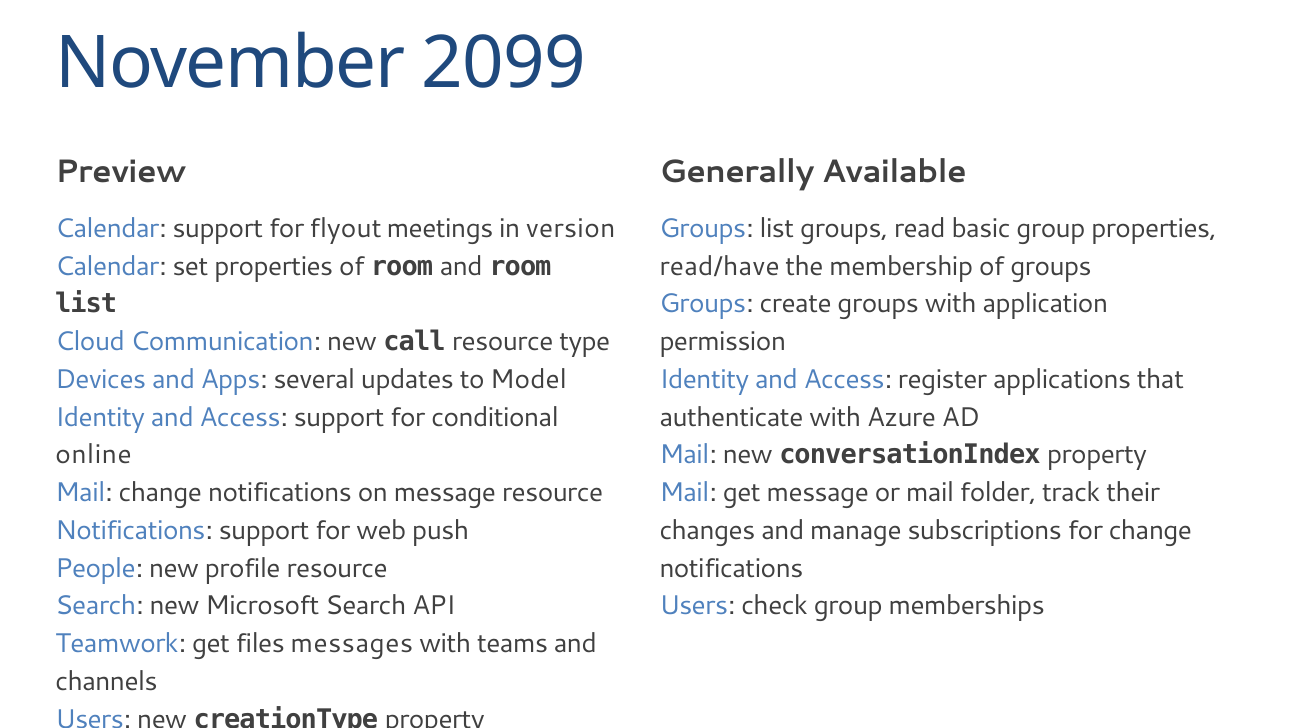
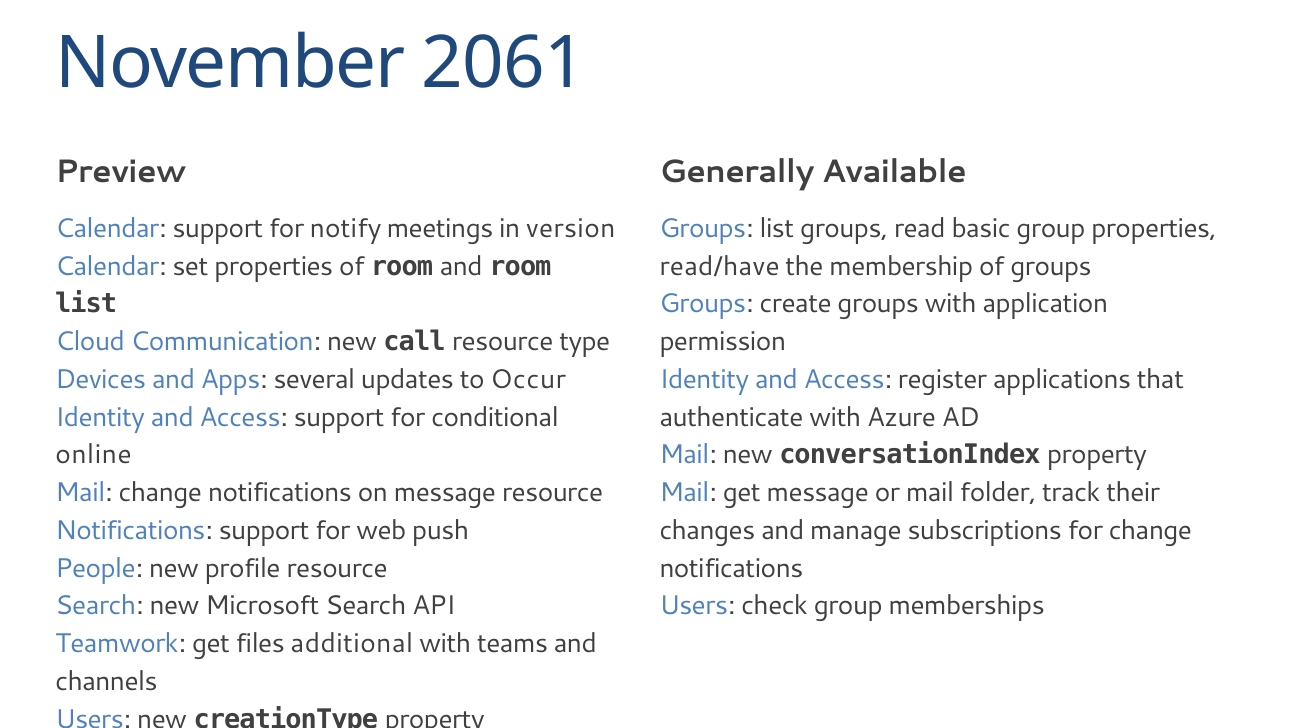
2099: 2099 -> 2061
flyout: flyout -> notify
Model: Model -> Occur
messages: messages -> additional
